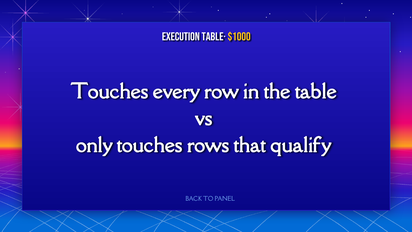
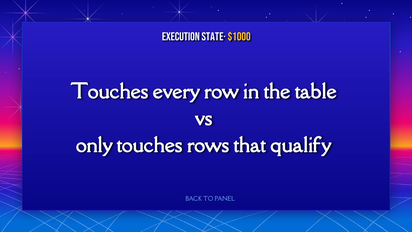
table·: table· -> state·
